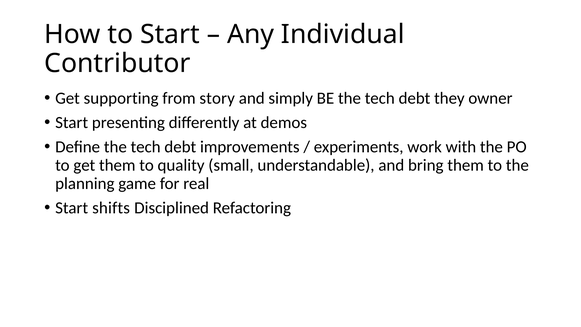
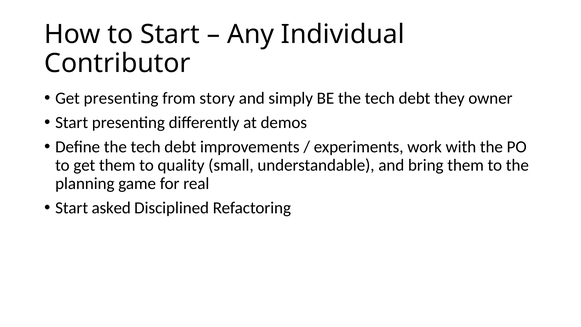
Get supporting: supporting -> presenting
shifts: shifts -> asked
